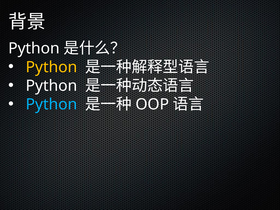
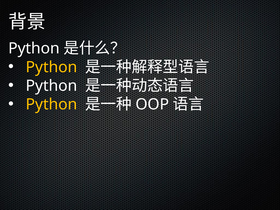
Python at (52, 104) colour: light blue -> yellow
